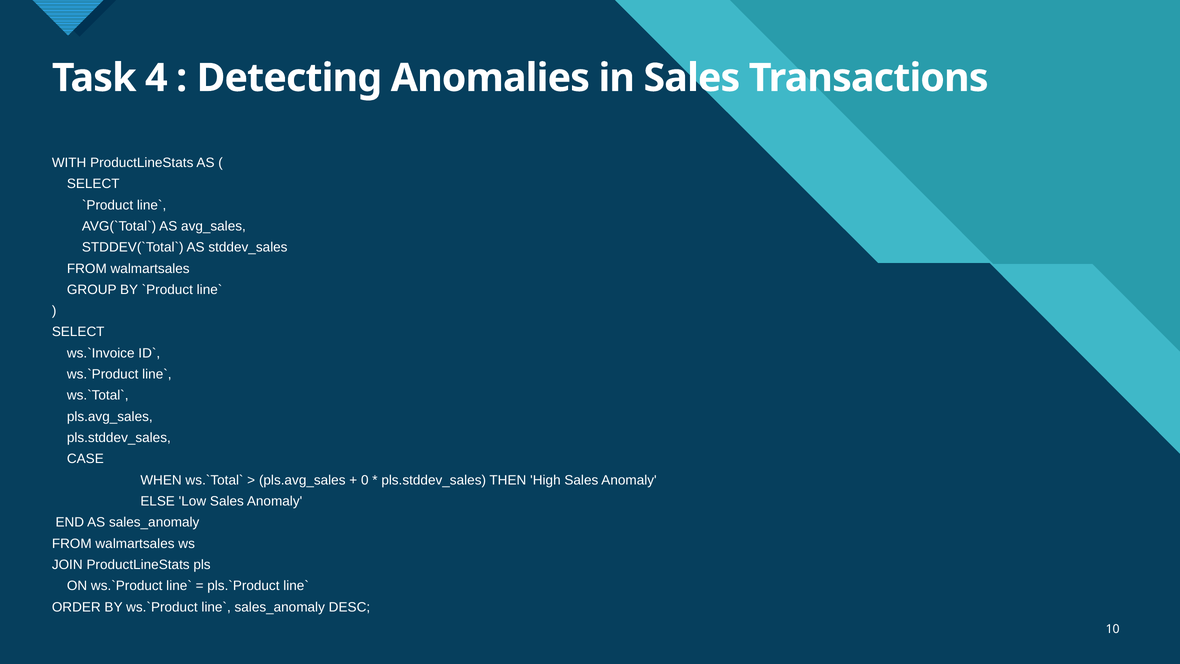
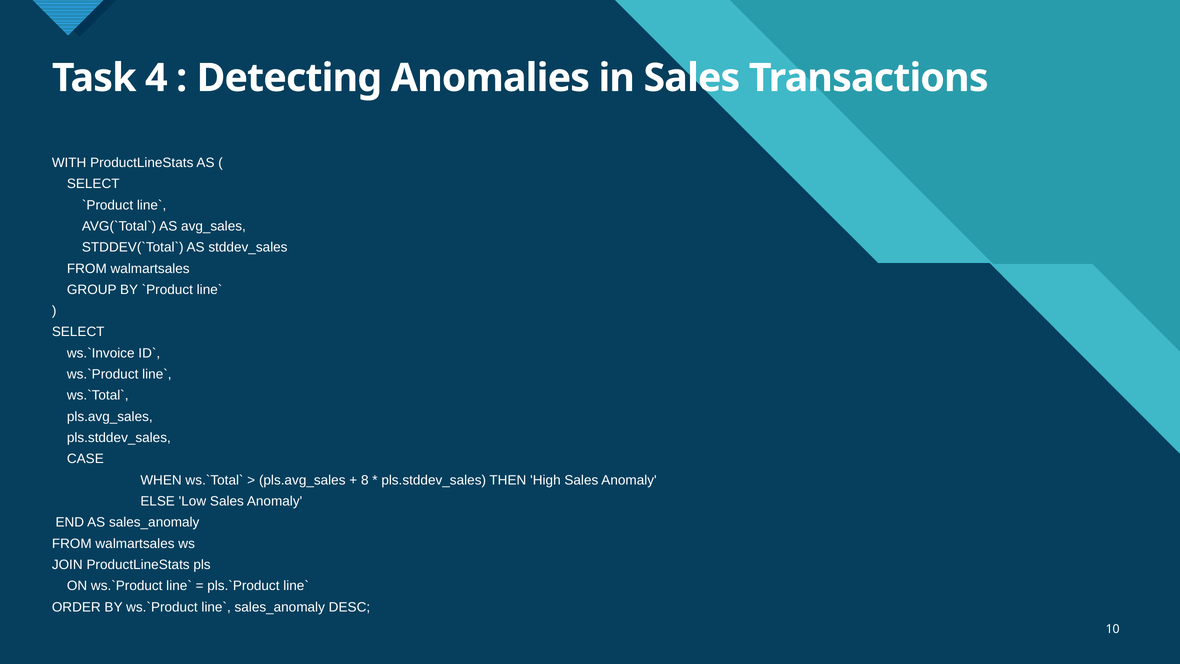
0: 0 -> 8
